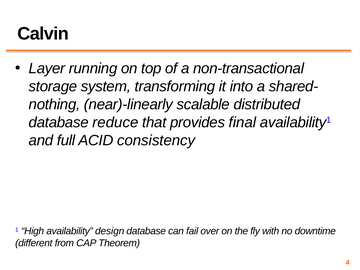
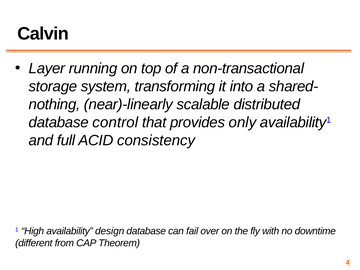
reduce: reduce -> control
final: final -> only
